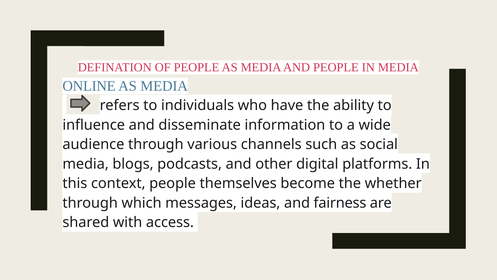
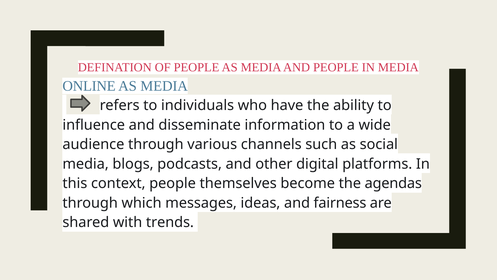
whether: whether -> agendas
access: access -> trends
